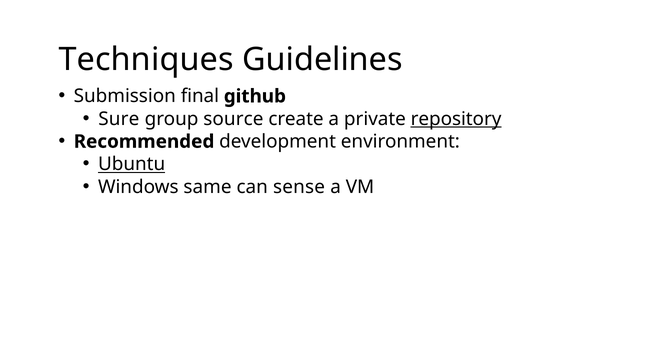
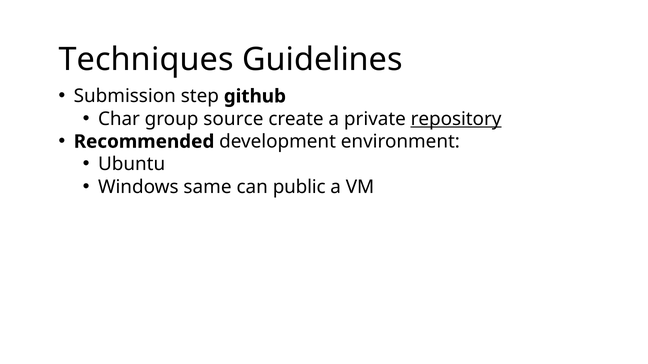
final: final -> step
Sure: Sure -> Char
Ubuntu underline: present -> none
sense: sense -> public
